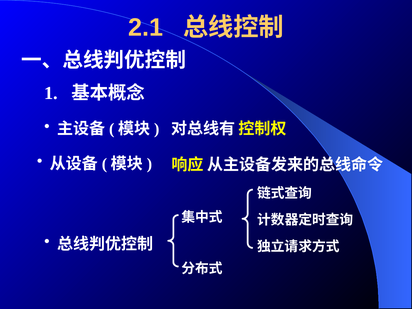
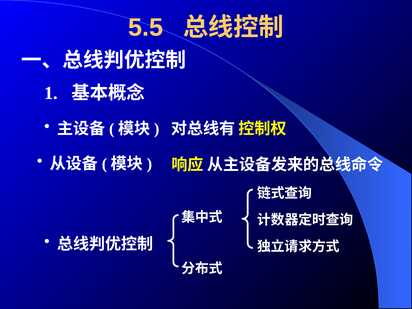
2.1: 2.1 -> 5.5
